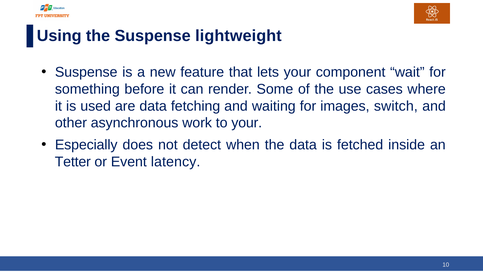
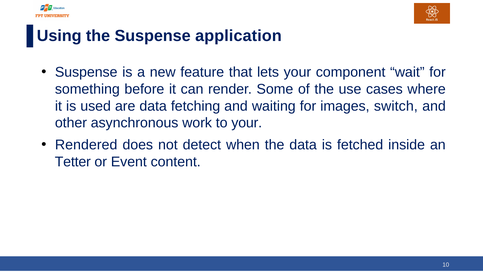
lightweight: lightweight -> application
Especially: Especially -> Rendered
latency: latency -> content
